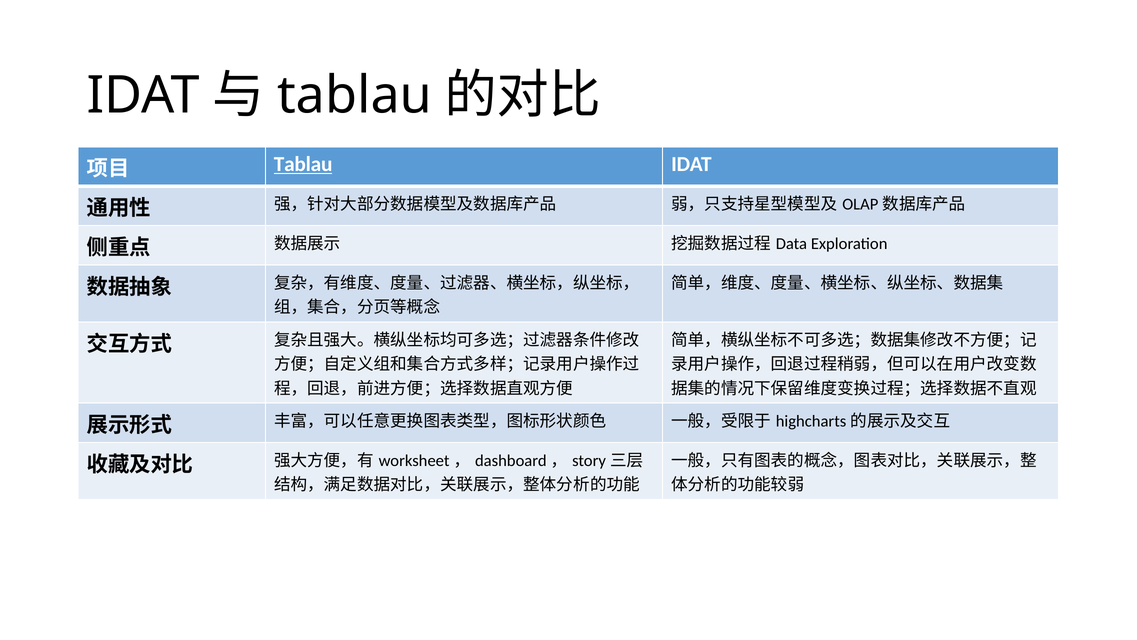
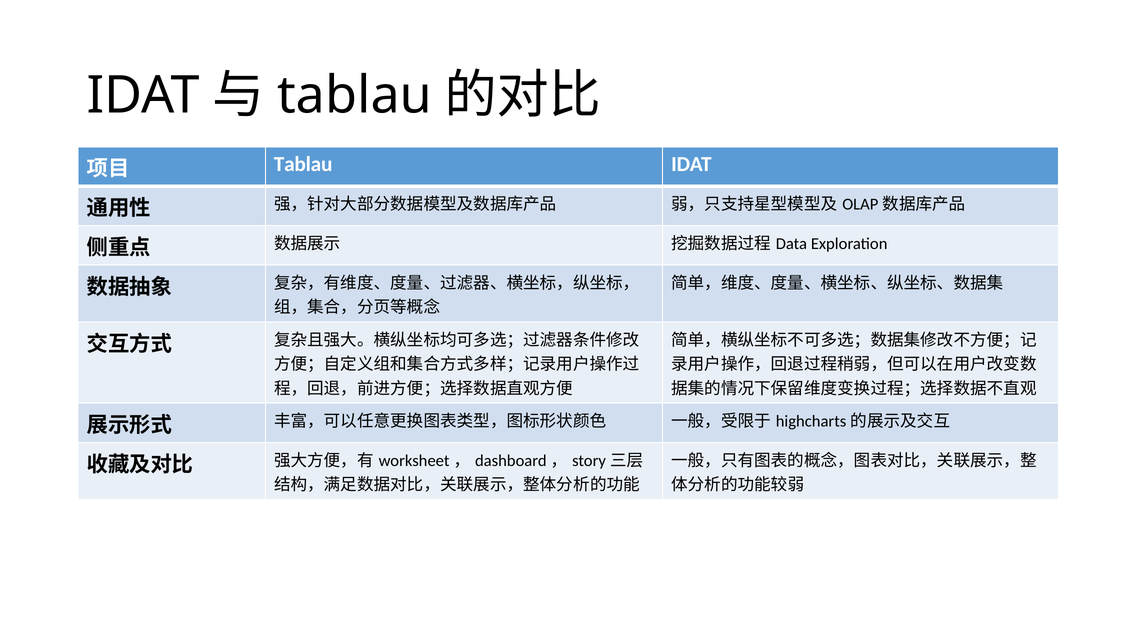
Tablau at (303, 164) underline: present -> none
